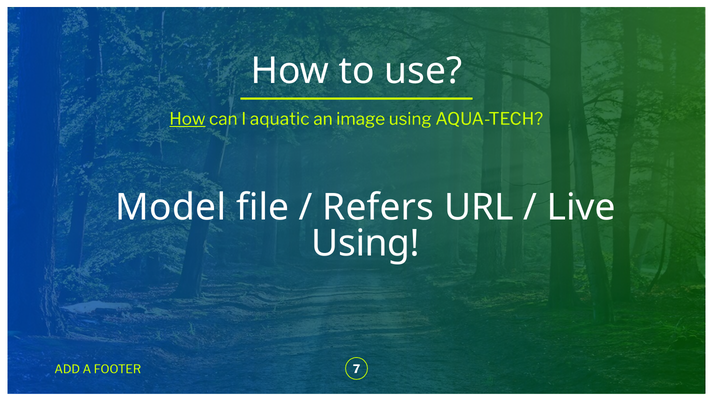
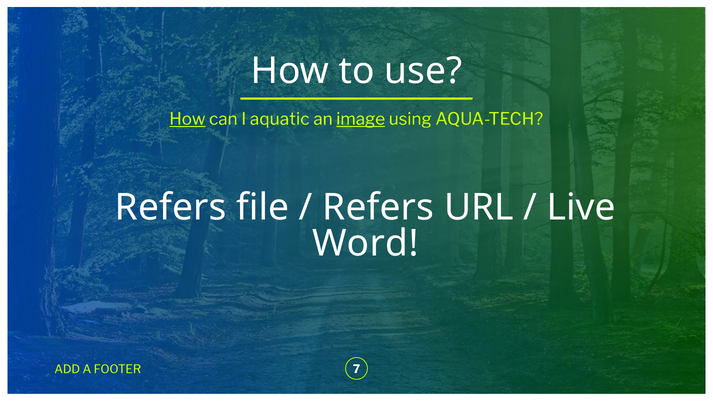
image underline: none -> present
Model at (171, 207): Model -> Refers
Using at (366, 243): Using -> Word
